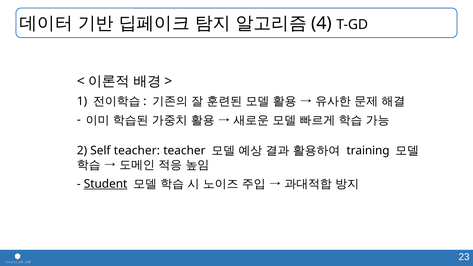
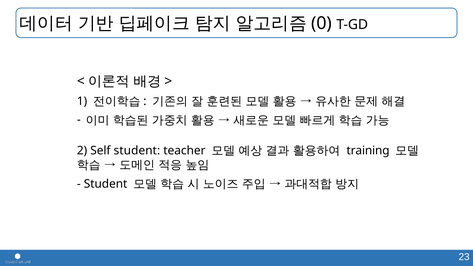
4: 4 -> 0
Self teacher: teacher -> student
Student at (106, 184) underline: present -> none
